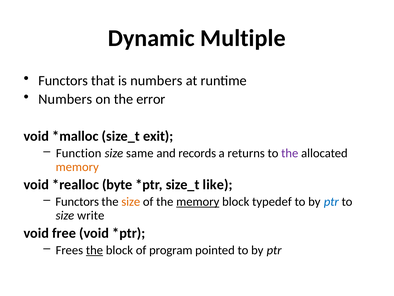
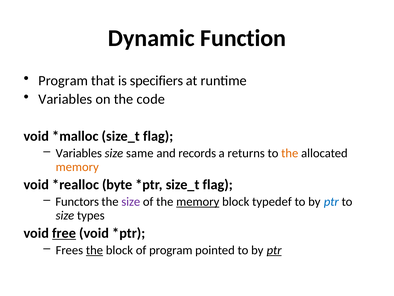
Multiple: Multiple -> Function
Functors at (63, 80): Functors -> Program
is numbers: numbers -> specifiers
Numbers at (65, 99): Numbers -> Variables
error: error -> code
exit at (158, 136): exit -> flag
Function at (79, 153): Function -> Variables
the at (290, 153) colour: purple -> orange
like at (218, 184): like -> flag
size at (131, 201) colour: orange -> purple
write: write -> types
free underline: none -> present
ptr at (274, 250) underline: none -> present
